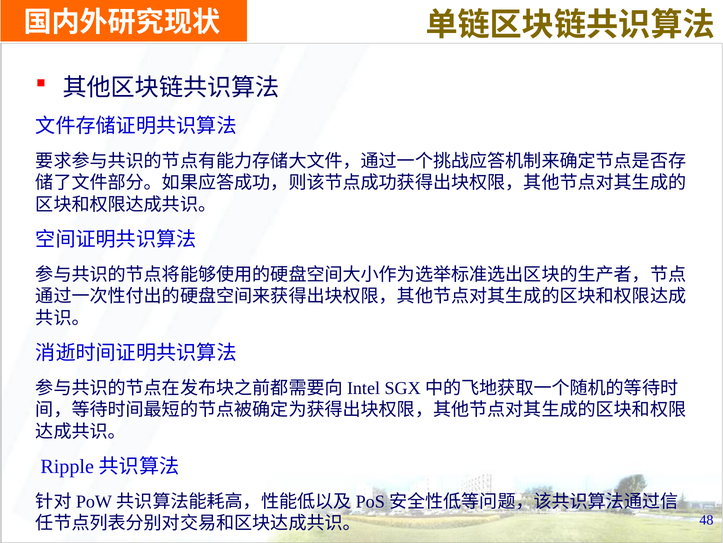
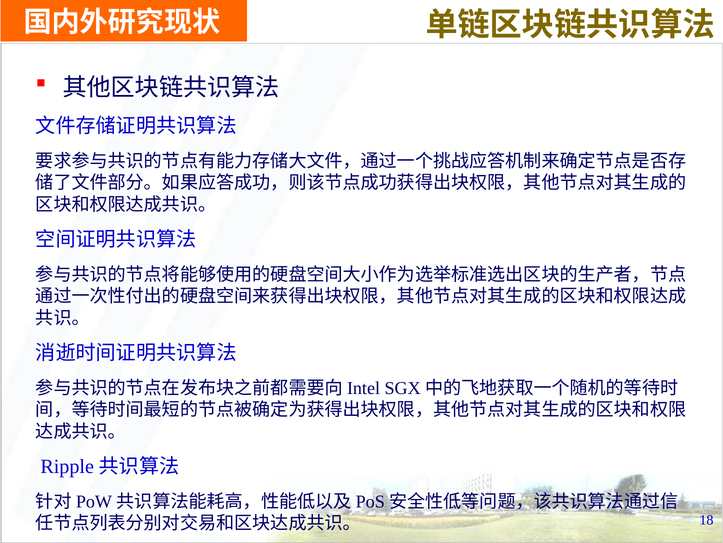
48: 48 -> 18
